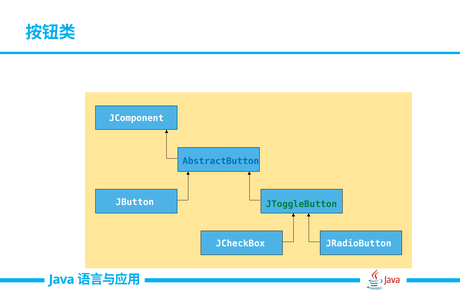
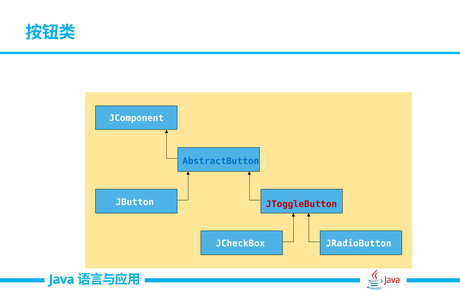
JToggleButton at (301, 204) colour: green -> red
